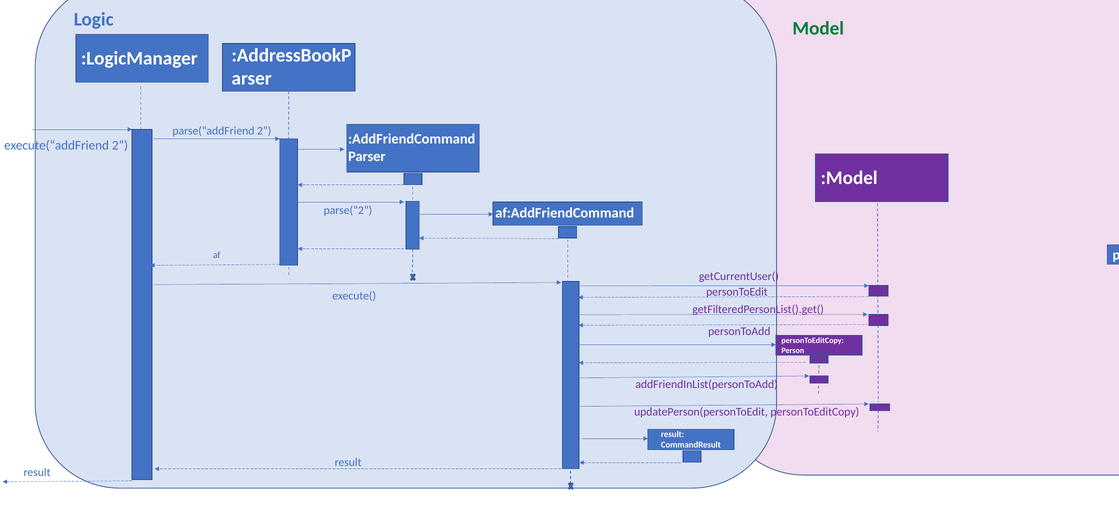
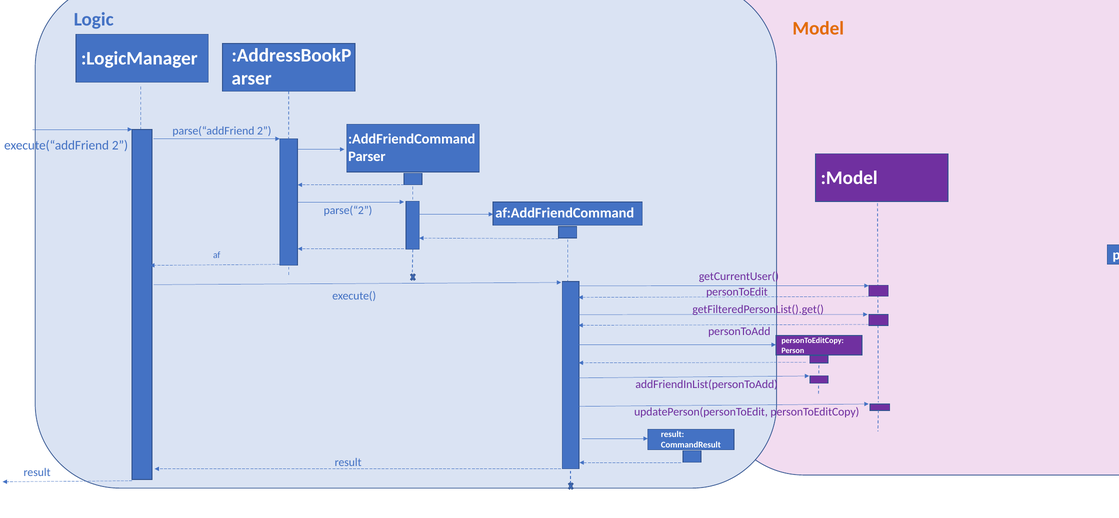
Model colour: green -> orange
